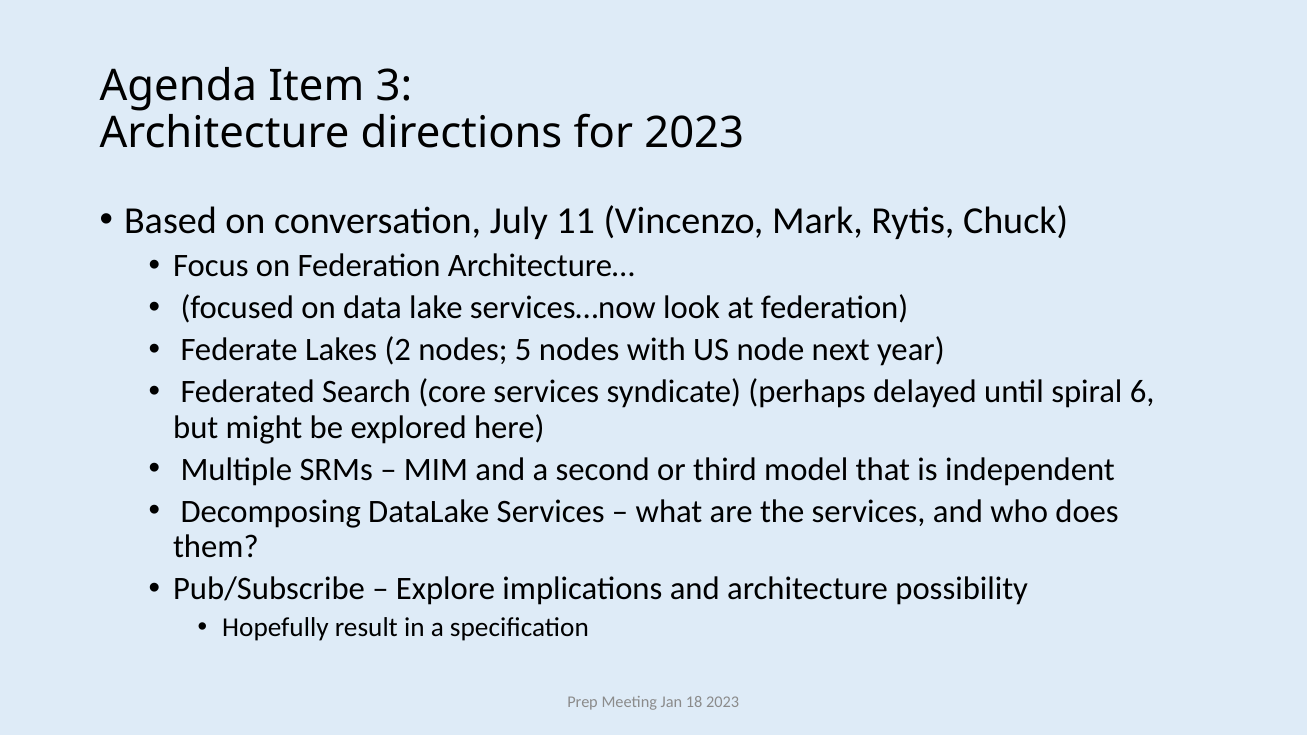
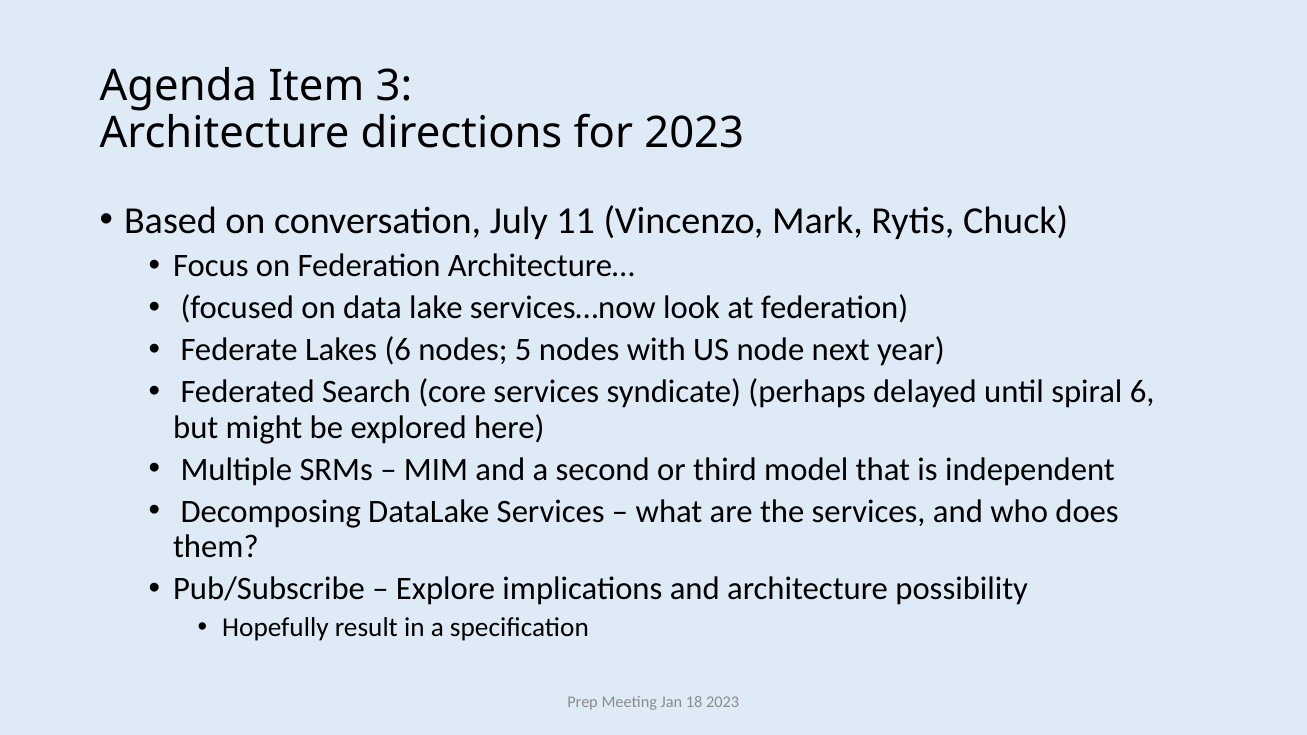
Lakes 2: 2 -> 6
